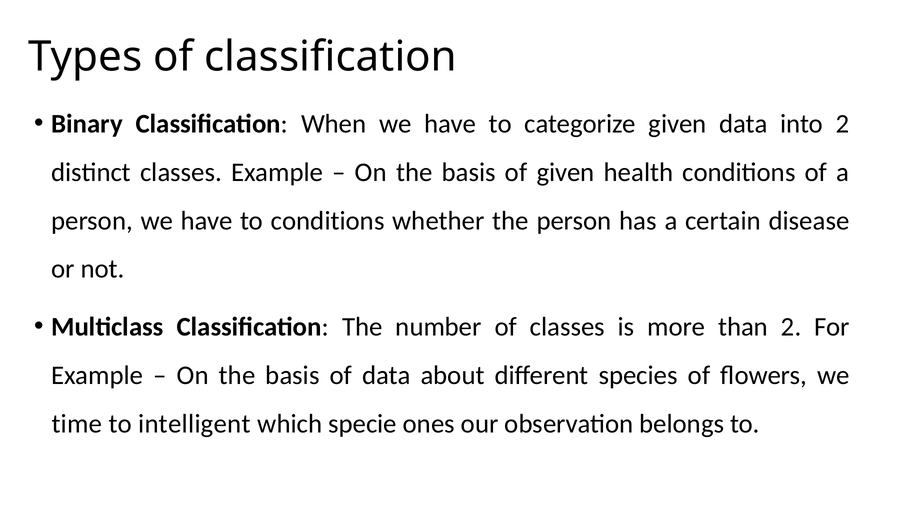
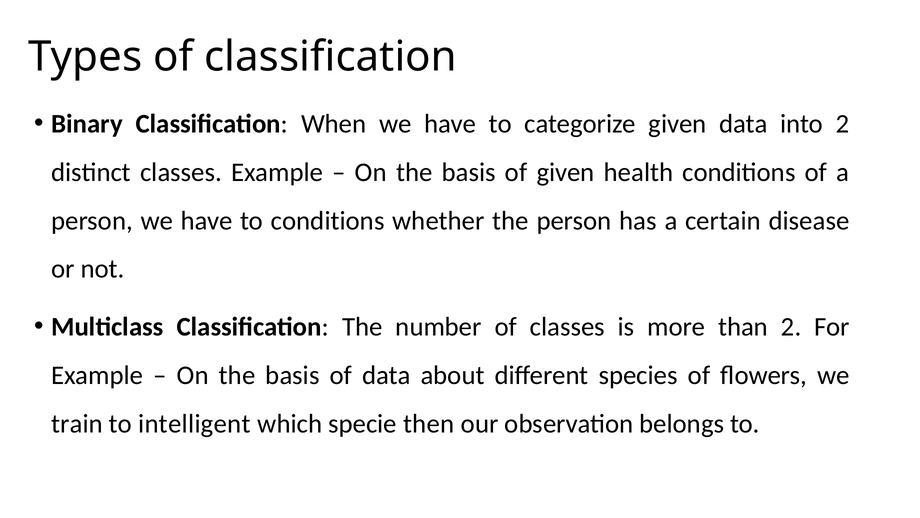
time: time -> train
ones: ones -> then
